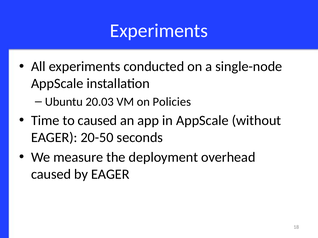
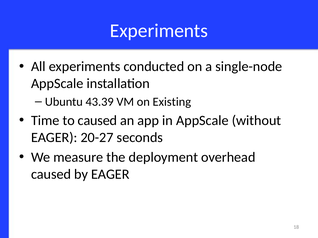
20.03: 20.03 -> 43.39
Policies: Policies -> Existing
20-50: 20-50 -> 20-27
